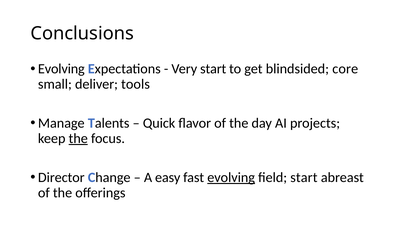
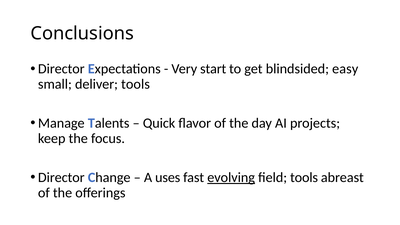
Evolving at (61, 69): Evolving -> Director
core: core -> easy
the at (78, 138) underline: present -> none
easy: easy -> uses
field start: start -> tools
